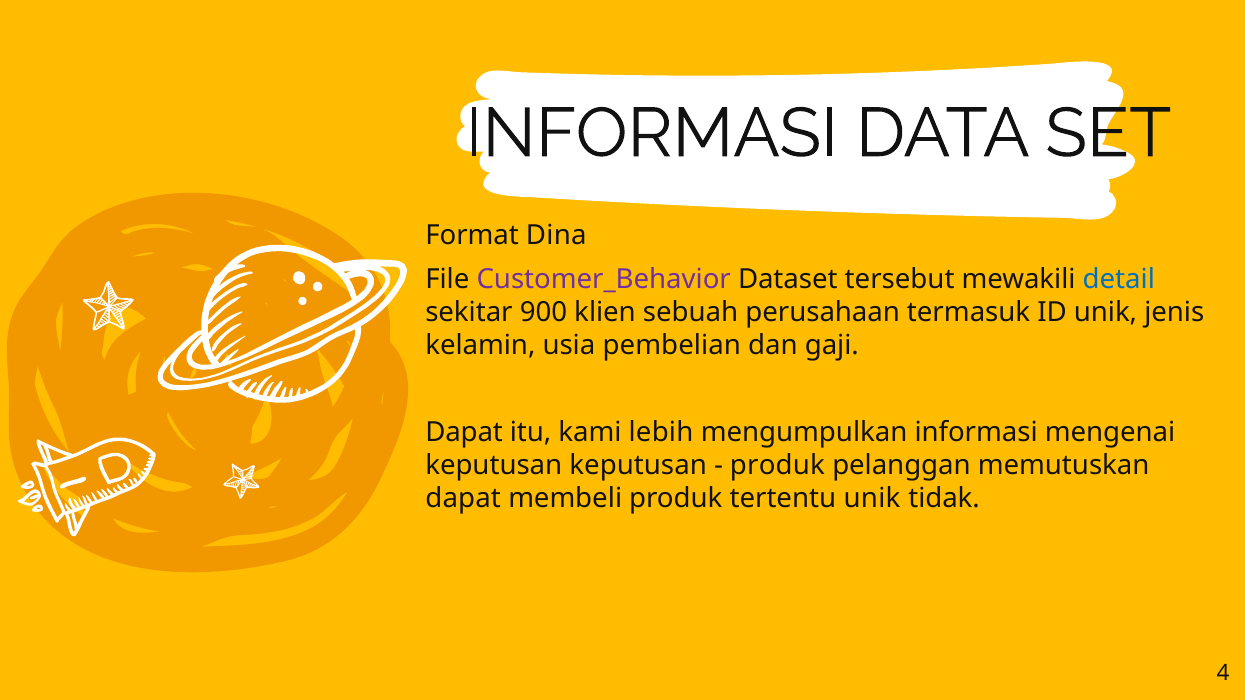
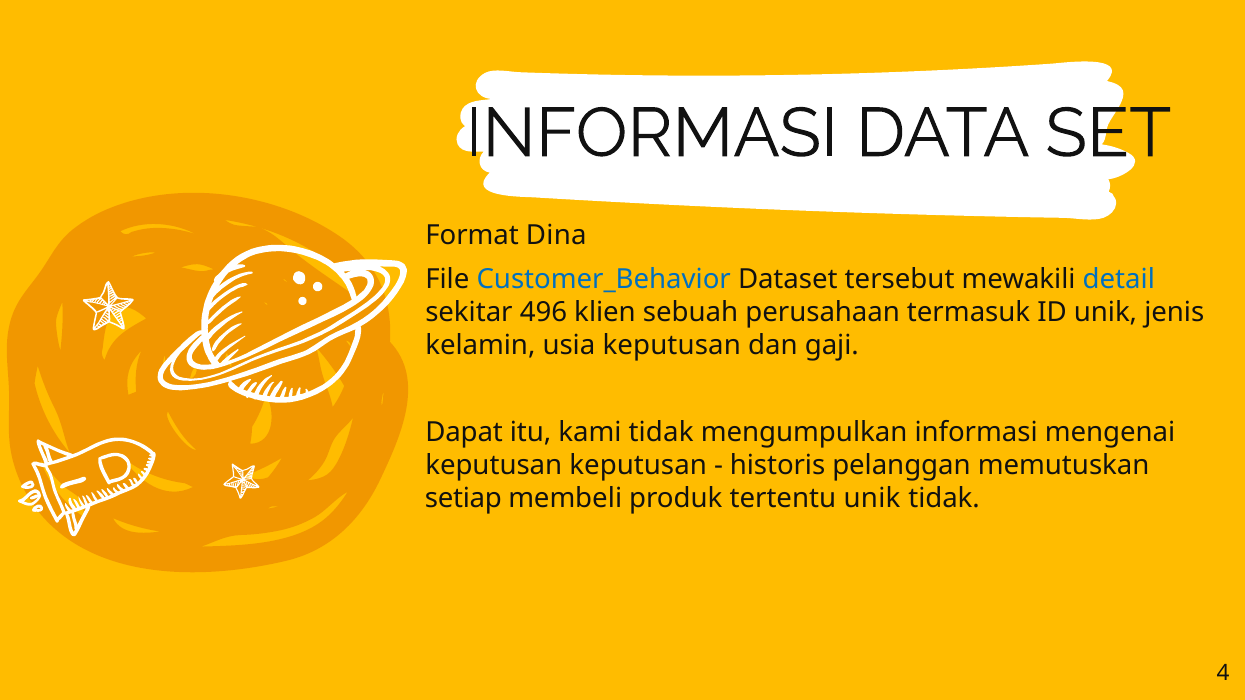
Customer_Behavior colour: purple -> blue
900: 900 -> 496
usia pembelian: pembelian -> keputusan
kami lebih: lebih -> tidak
produk at (777, 466): produk -> historis
dapat at (463, 499): dapat -> setiap
